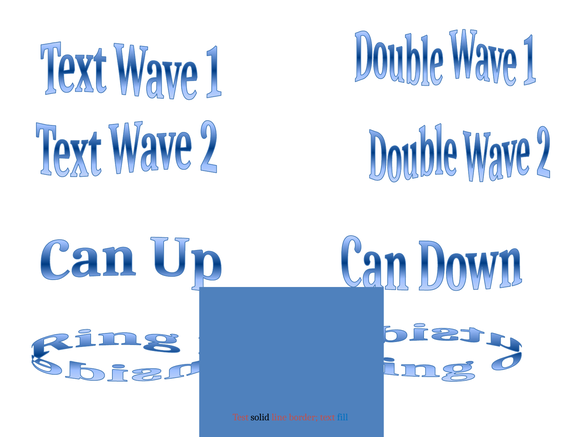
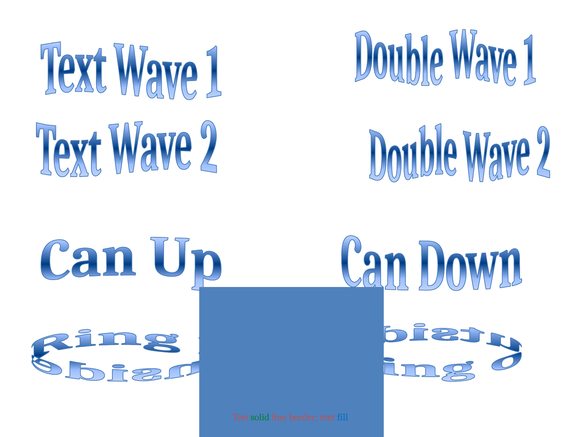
solid colour: black -> green
